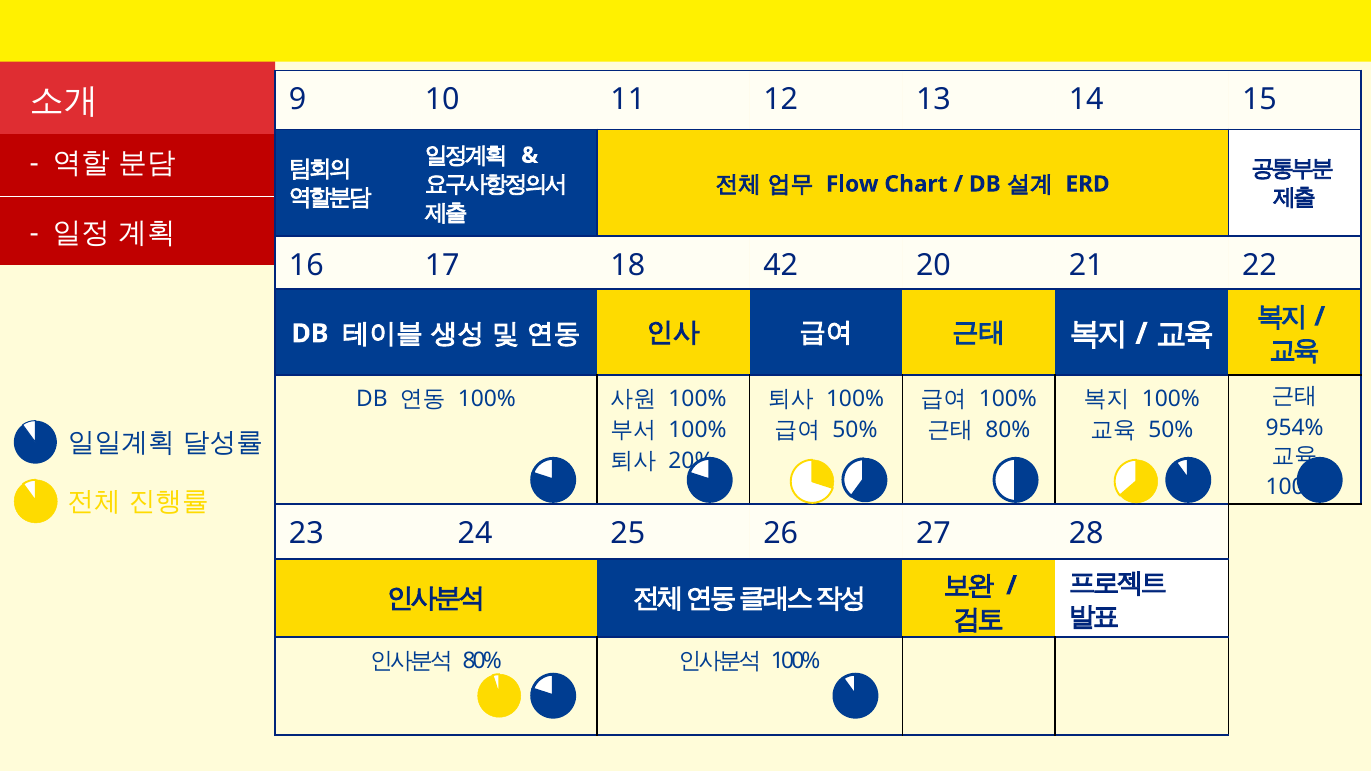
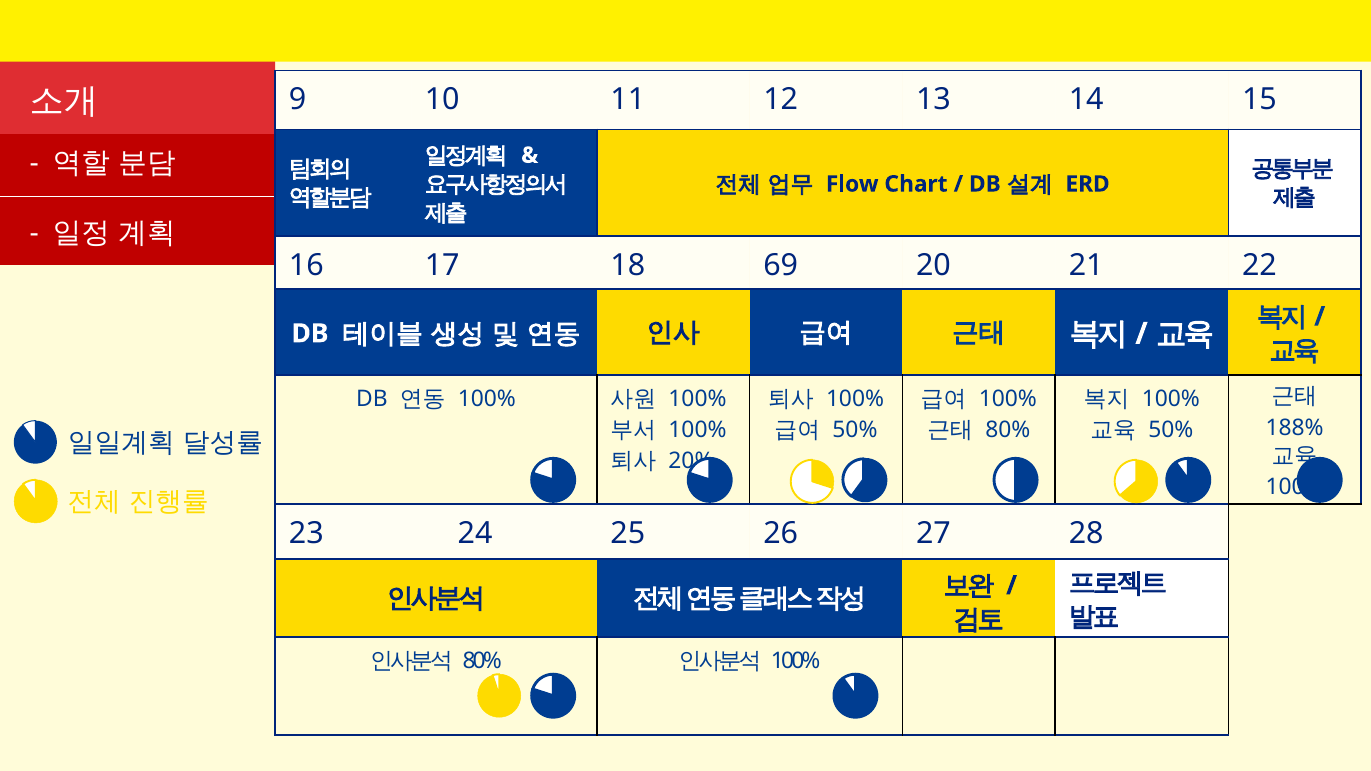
42: 42 -> 69
954%: 954% -> 188%
